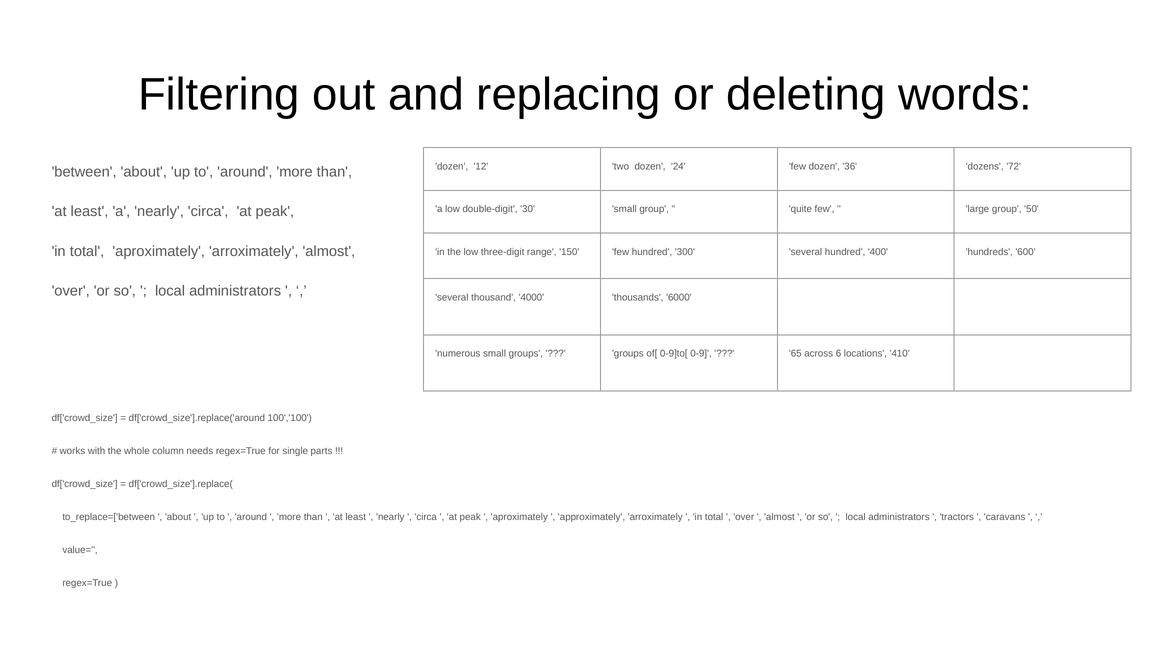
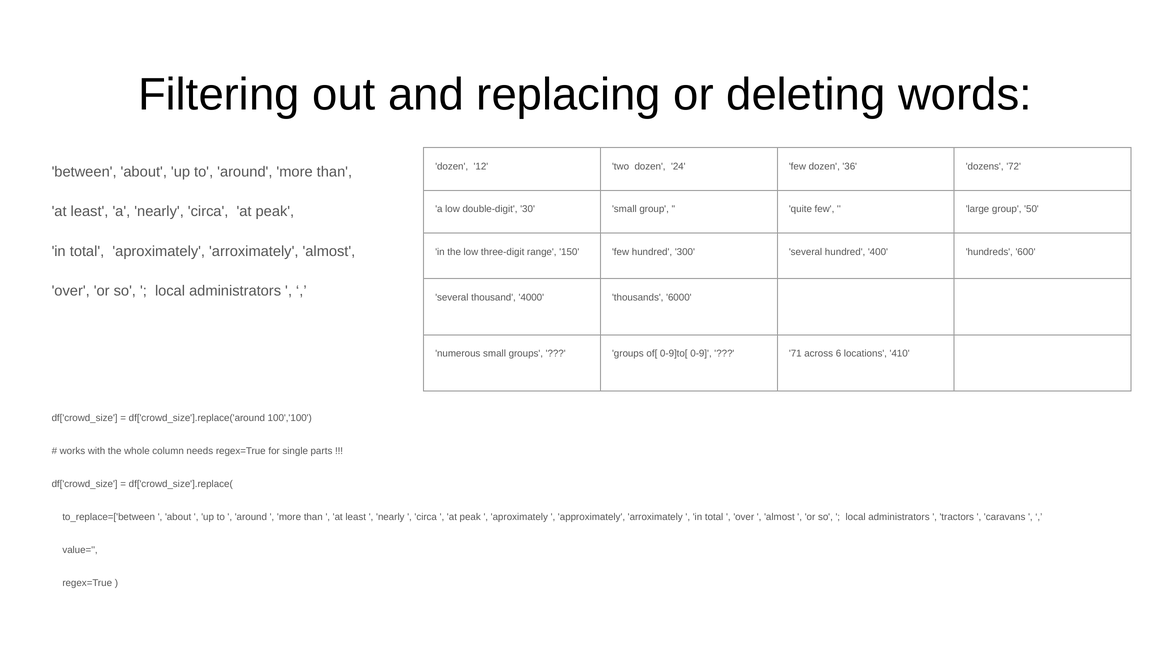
65: 65 -> 71
